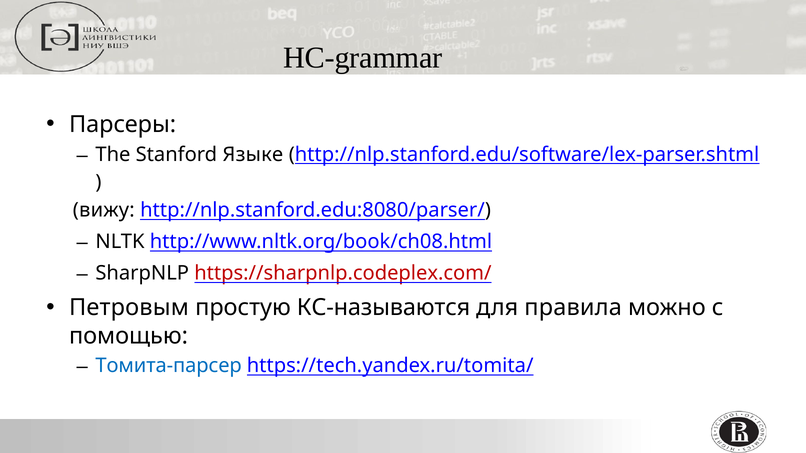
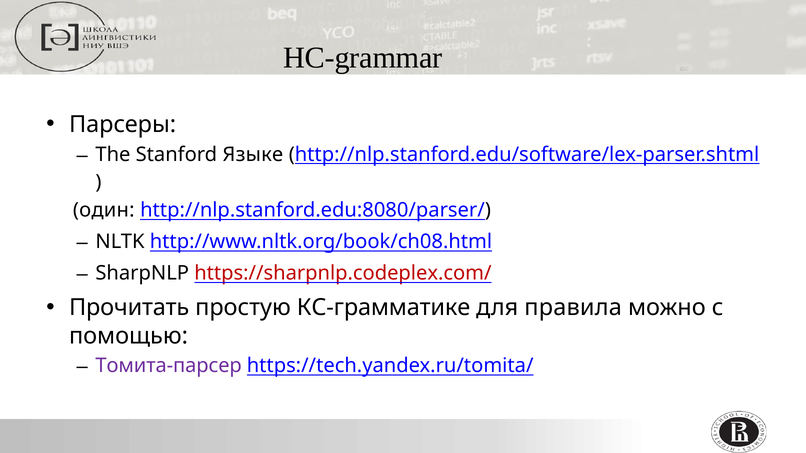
вижу: вижу -> один
Петровым: Петровым -> Прочитать
КС-называются: КС-называются -> КС-грамматике
Томита-парсер colour: blue -> purple
